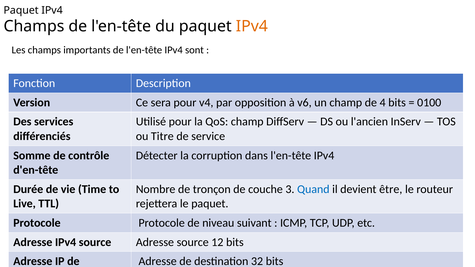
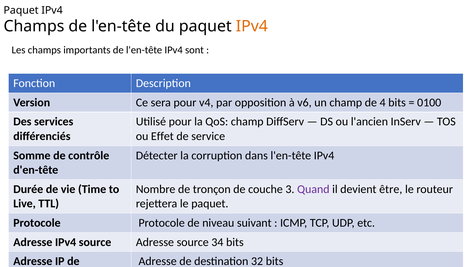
Titre: Titre -> Effet
Quand colour: blue -> purple
12: 12 -> 34
